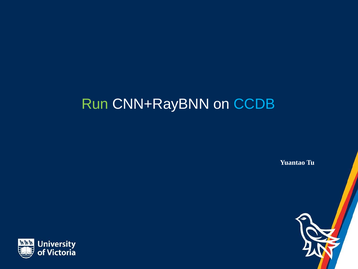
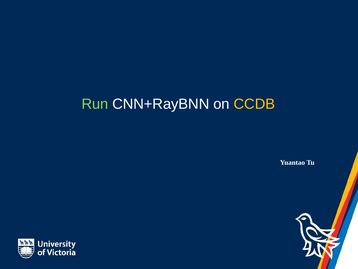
CCDB colour: light blue -> yellow
